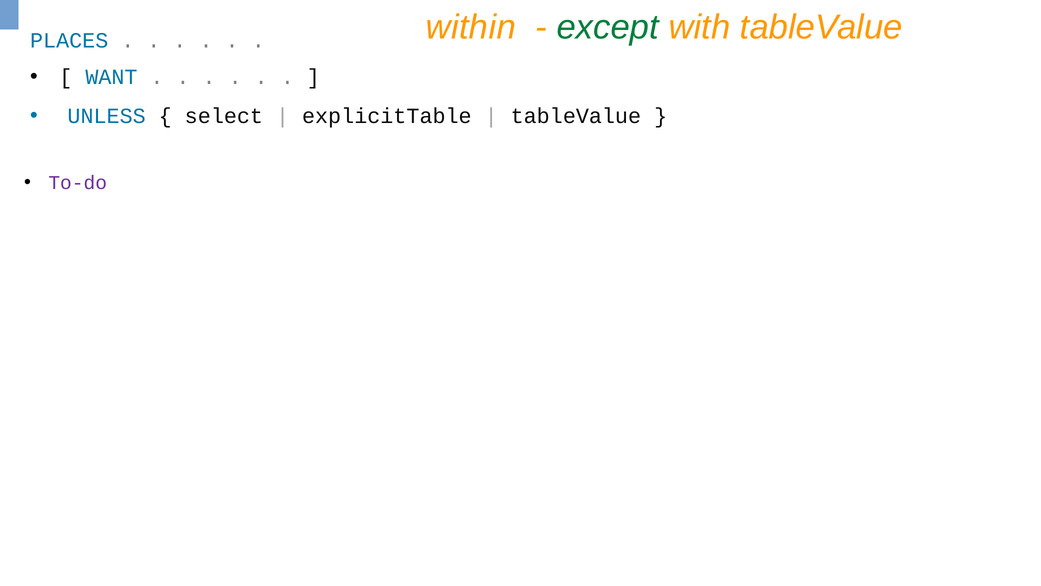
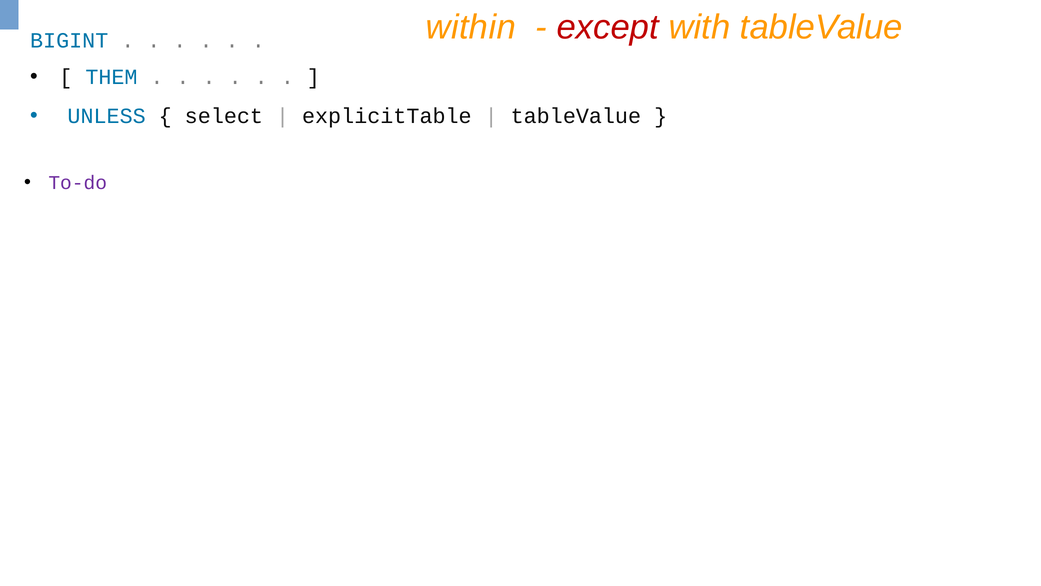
except colour: green -> red
PLACES: PLACES -> BIGINT
WANT: WANT -> THEM
